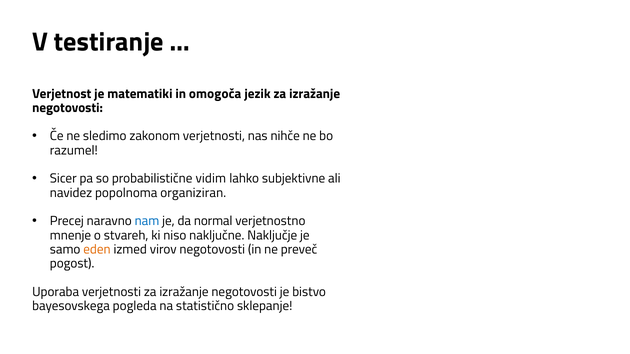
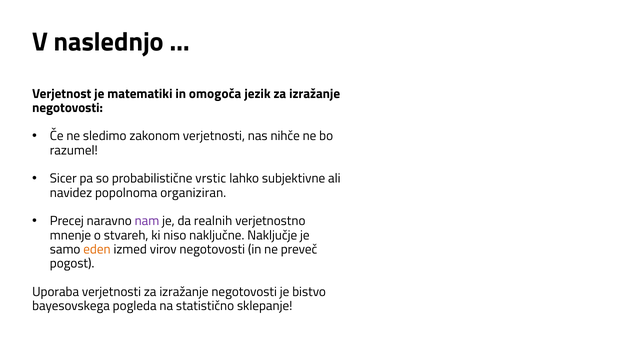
testiranje: testiranje -> naslednjo
vidim: vidim -> vrstic
nam colour: blue -> purple
normal: normal -> realnih
